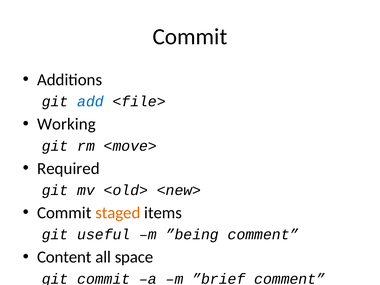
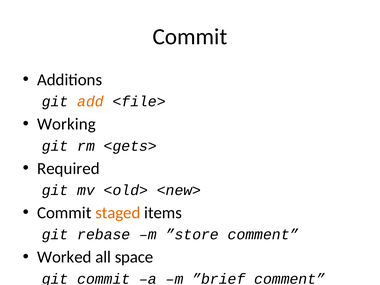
add colour: blue -> orange
<move>: <move> -> <gets>
useful: useful -> rebase
”being: ”being -> ”store
Content: Content -> Worked
